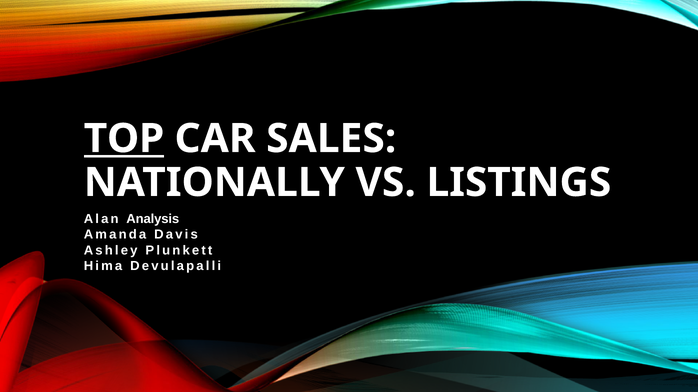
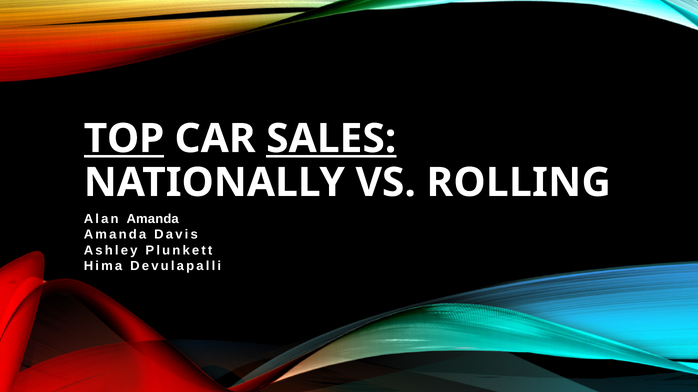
SALES underline: none -> present
LISTINGS: LISTINGS -> ROLLING
Alan Analysis: Analysis -> Amanda
